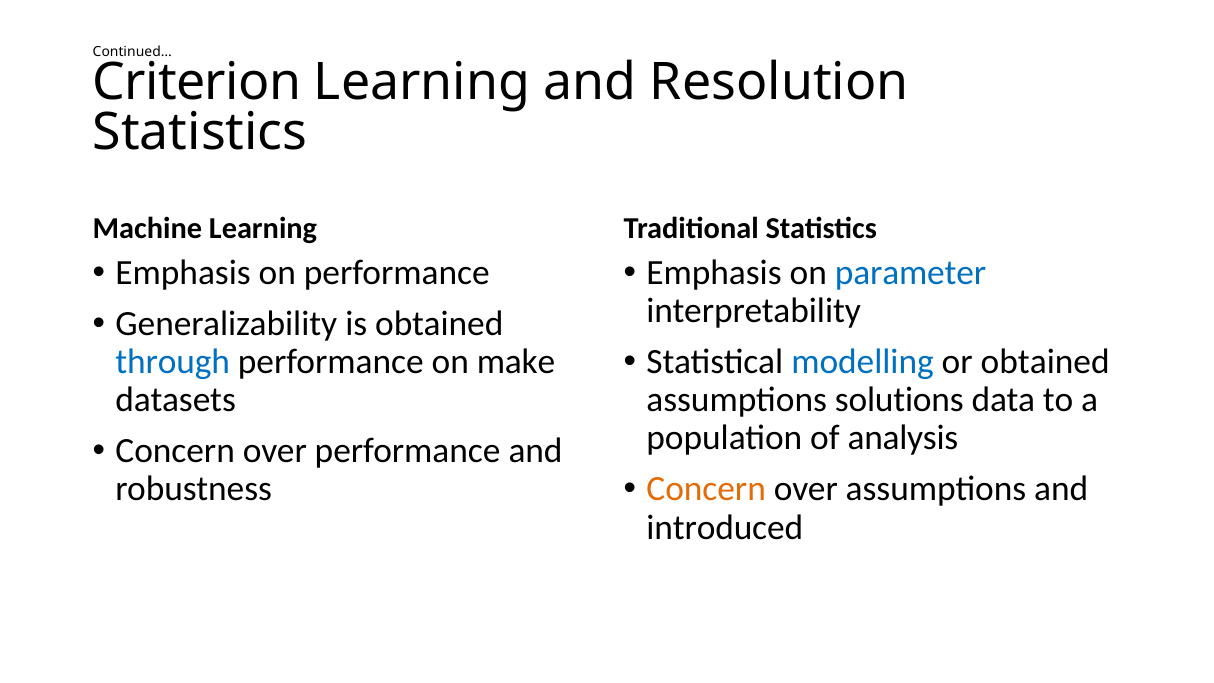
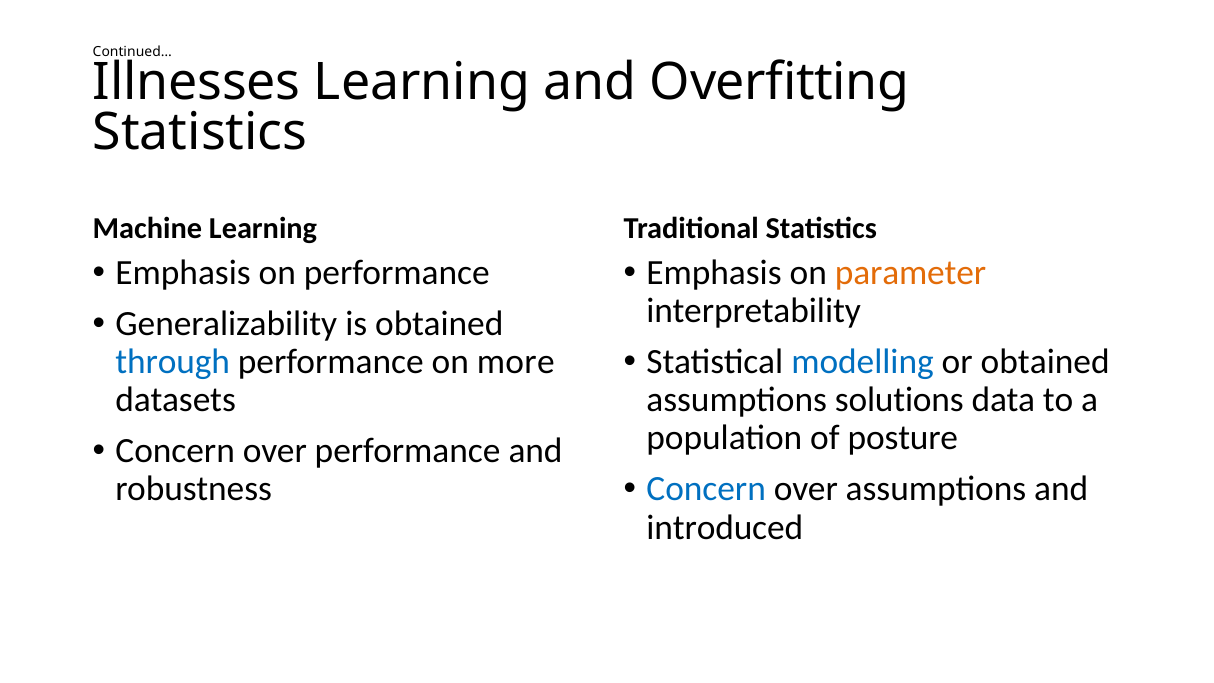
Criterion: Criterion -> Illnesses
Resolution: Resolution -> Overfitting
parameter colour: blue -> orange
make: make -> more
analysis: analysis -> posture
Concern at (706, 489) colour: orange -> blue
